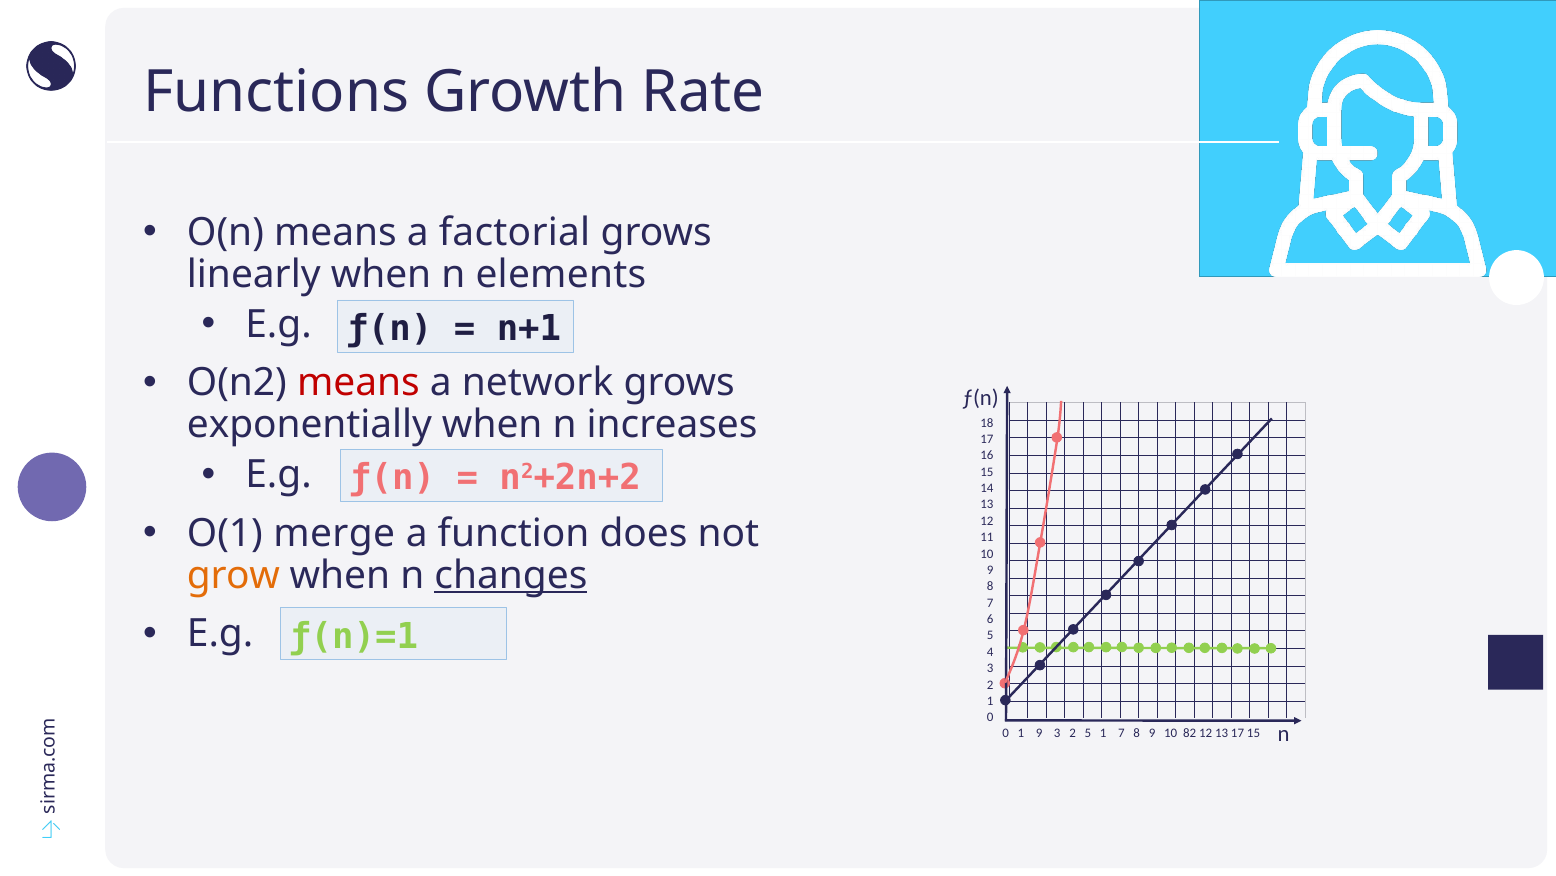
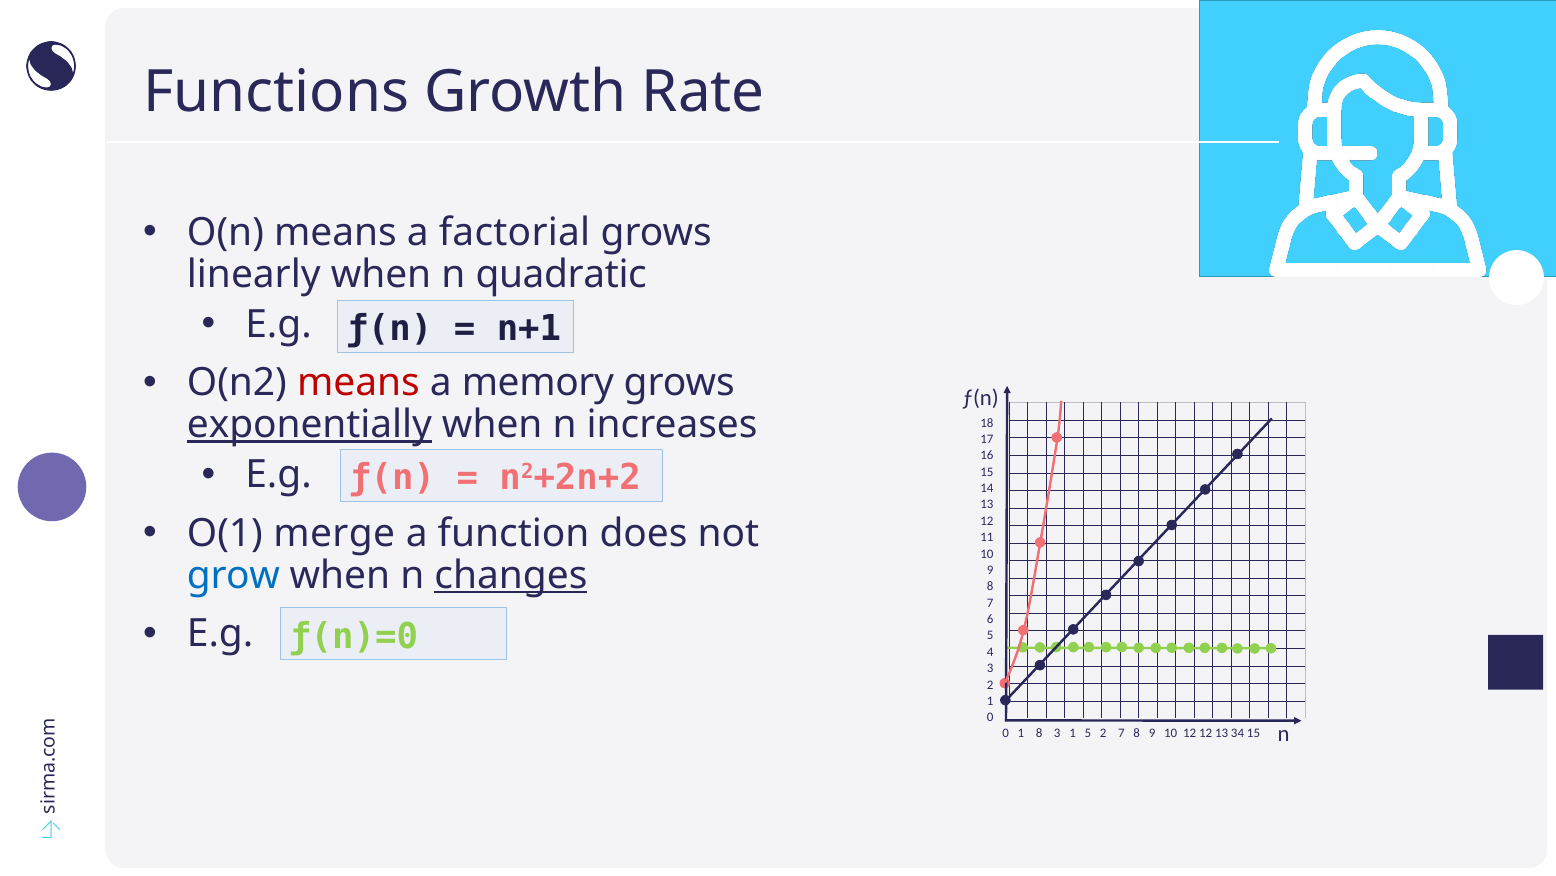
elements: elements -> quadratic
network: network -> memory
exponentially underline: none -> present
grow colour: orange -> blue
ƒ(n)=1: ƒ(n)=1 -> ƒ(n)=0
1 9: 9 -> 8
2 at (1073, 733): 2 -> 1
5 1: 1 -> 2
10 82: 82 -> 12
13 17: 17 -> 34
